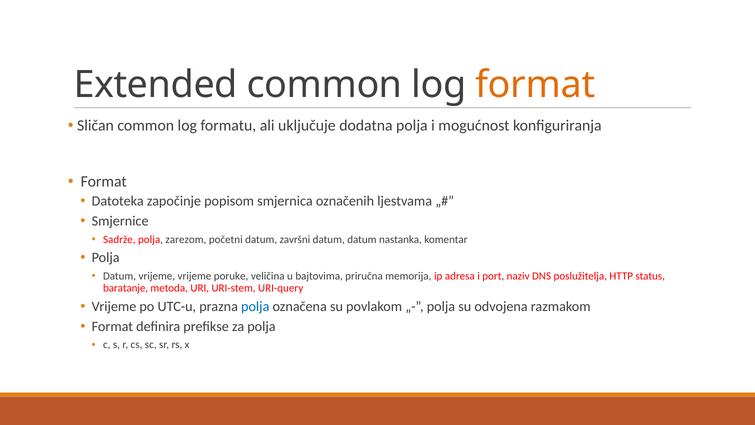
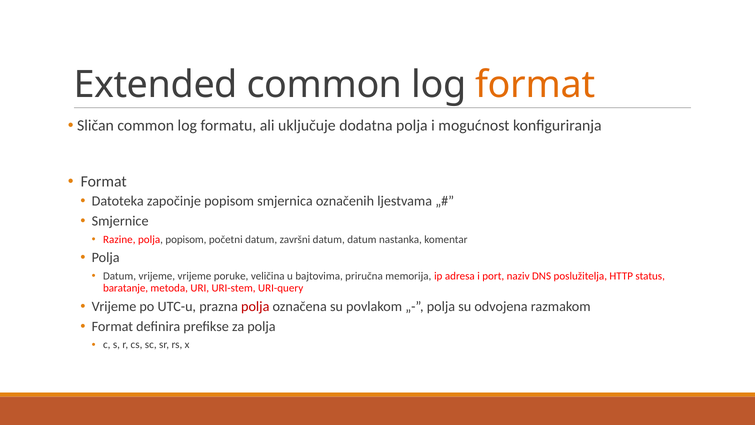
Sadrže: Sadrže -> Razine
polja zarezom: zarezom -> popisom
polja at (255, 306) colour: blue -> red
